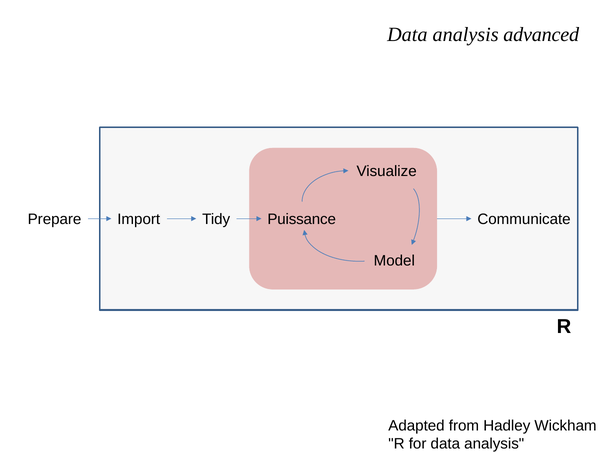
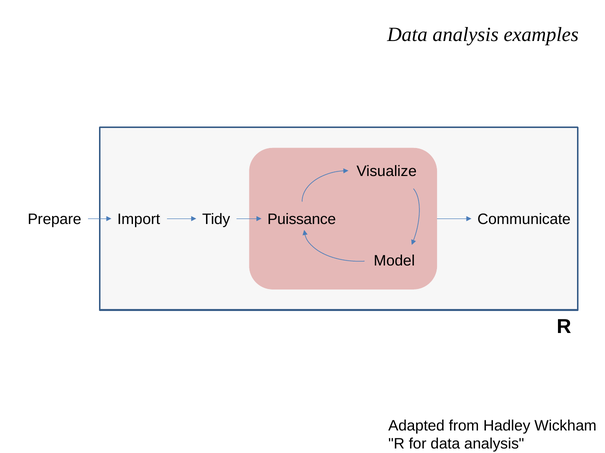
advanced: advanced -> examples
